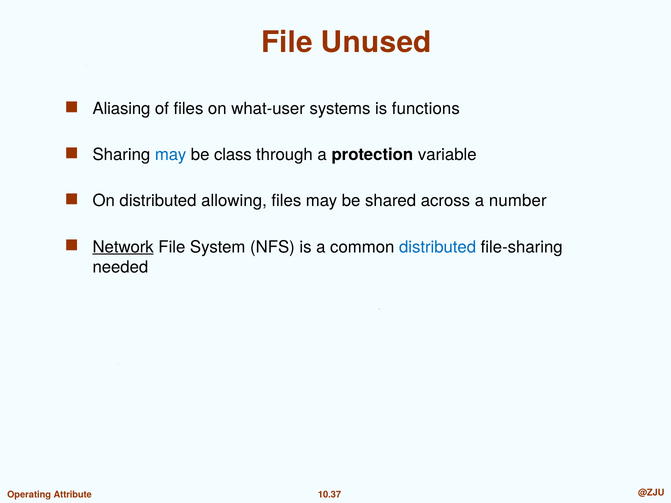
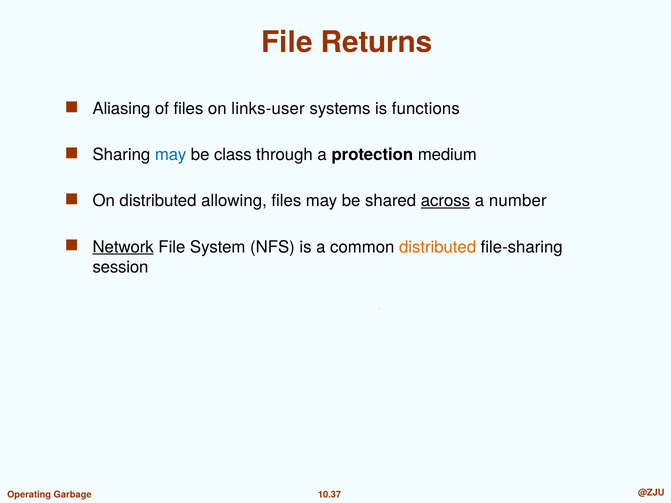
Unused: Unused -> Returns
what-user: what-user -> links-user
variable: variable -> medium
across underline: none -> present
distributed at (438, 247) colour: blue -> orange
needed: needed -> session
Attribute: Attribute -> Garbage
